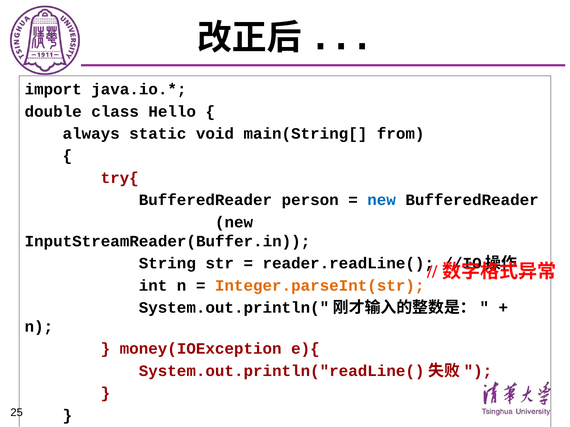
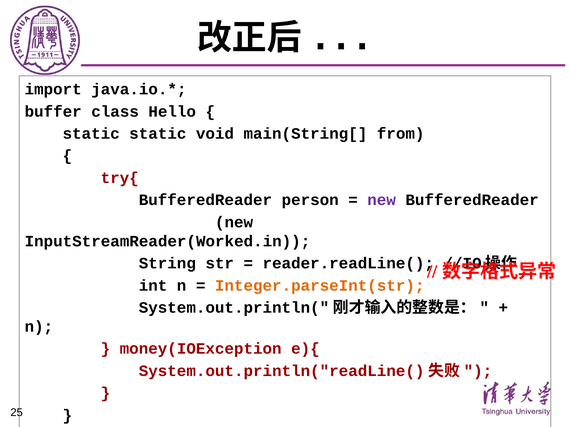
double: double -> buffer
always at (91, 134): always -> static
new at (382, 200) colour: blue -> purple
InputStreamReader(Buffer.in: InputStreamReader(Buffer.in -> InputStreamReader(Worked.in
